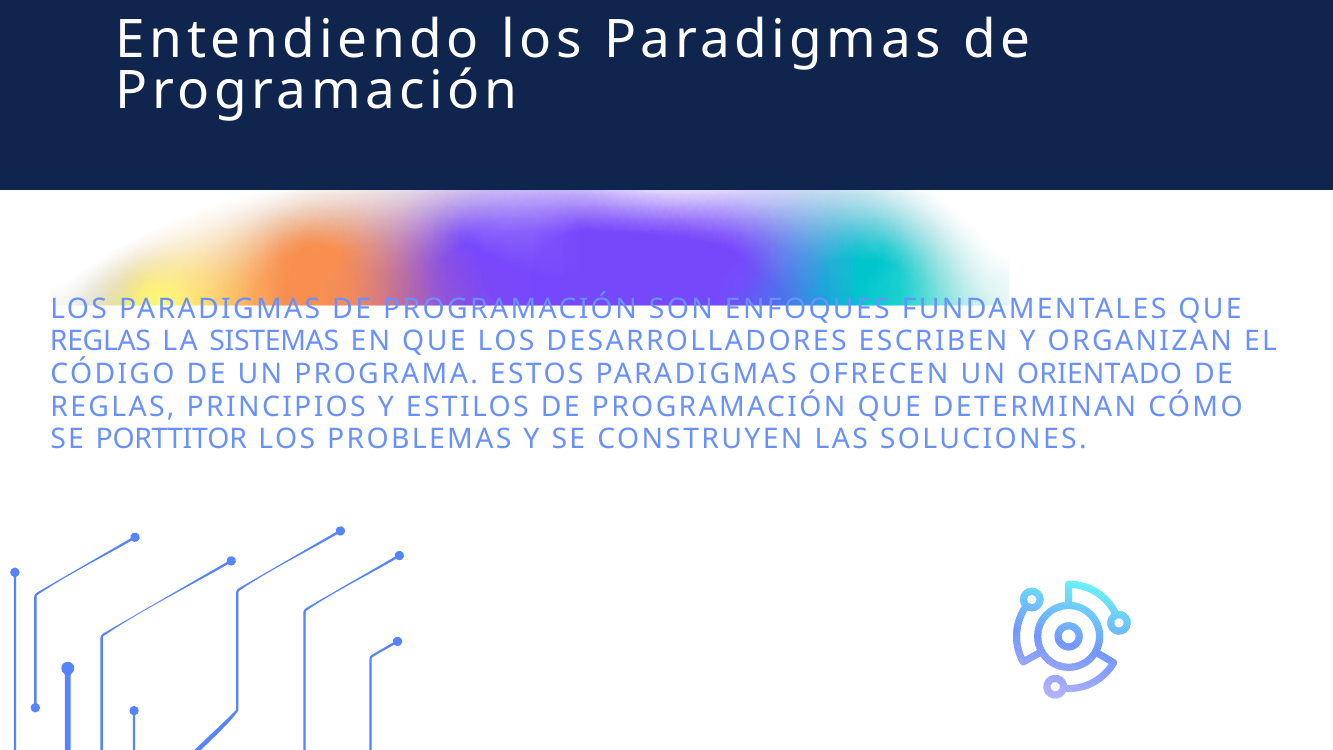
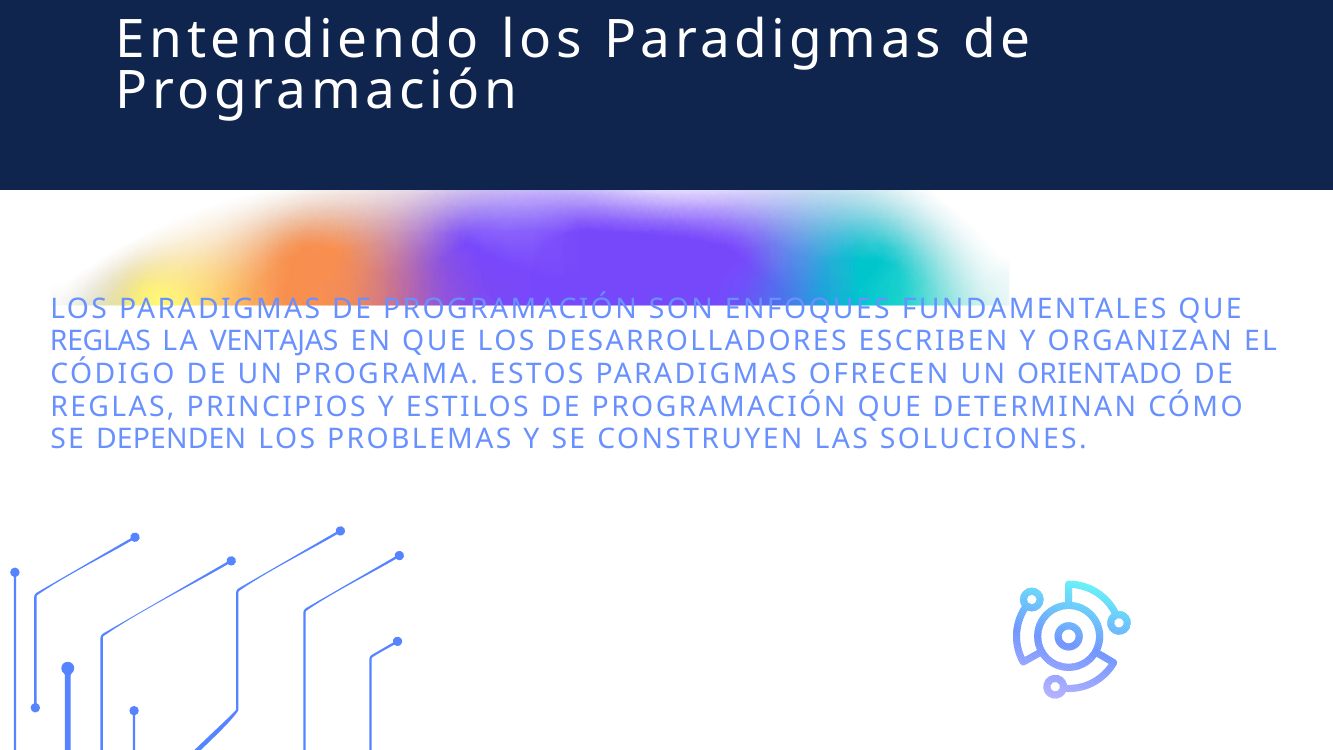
SISTEMAS: SISTEMAS -> VENTAJAS
PORTTITOR: PORTTITOR -> DEPENDEN
